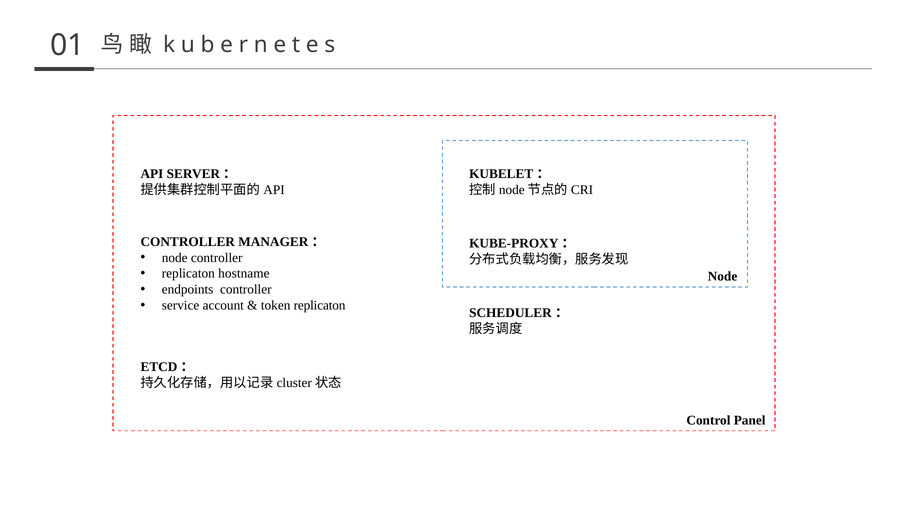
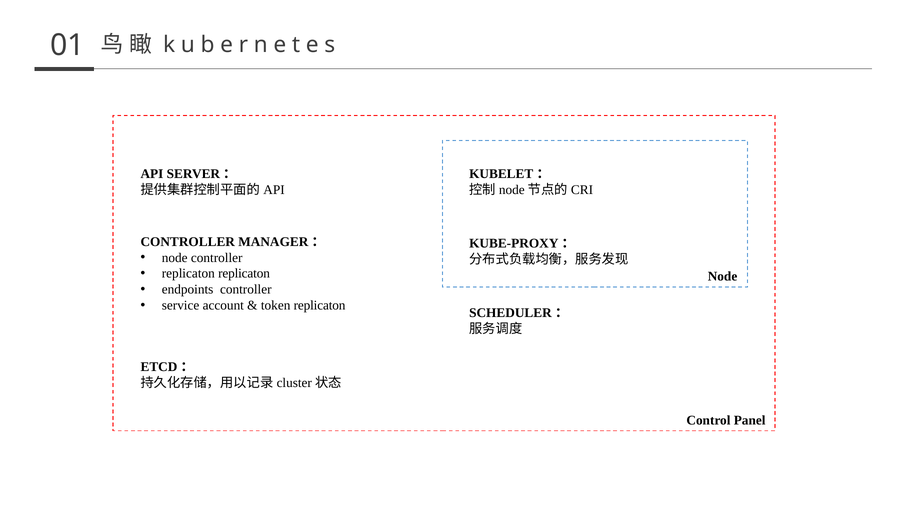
replicaton hostname: hostname -> replicaton
